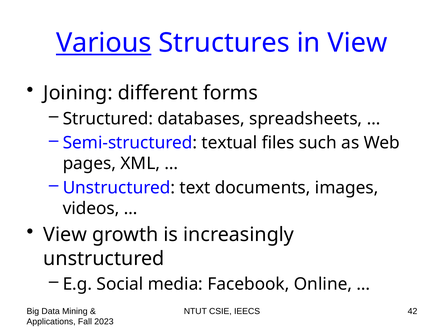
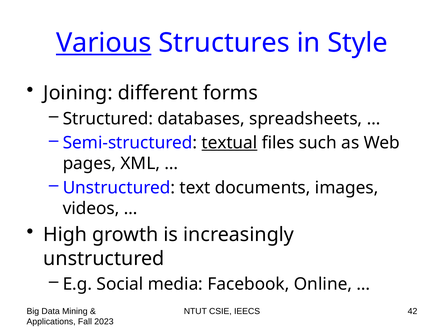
in View: View -> Style
textual underline: none -> present
View at (65, 235): View -> High
